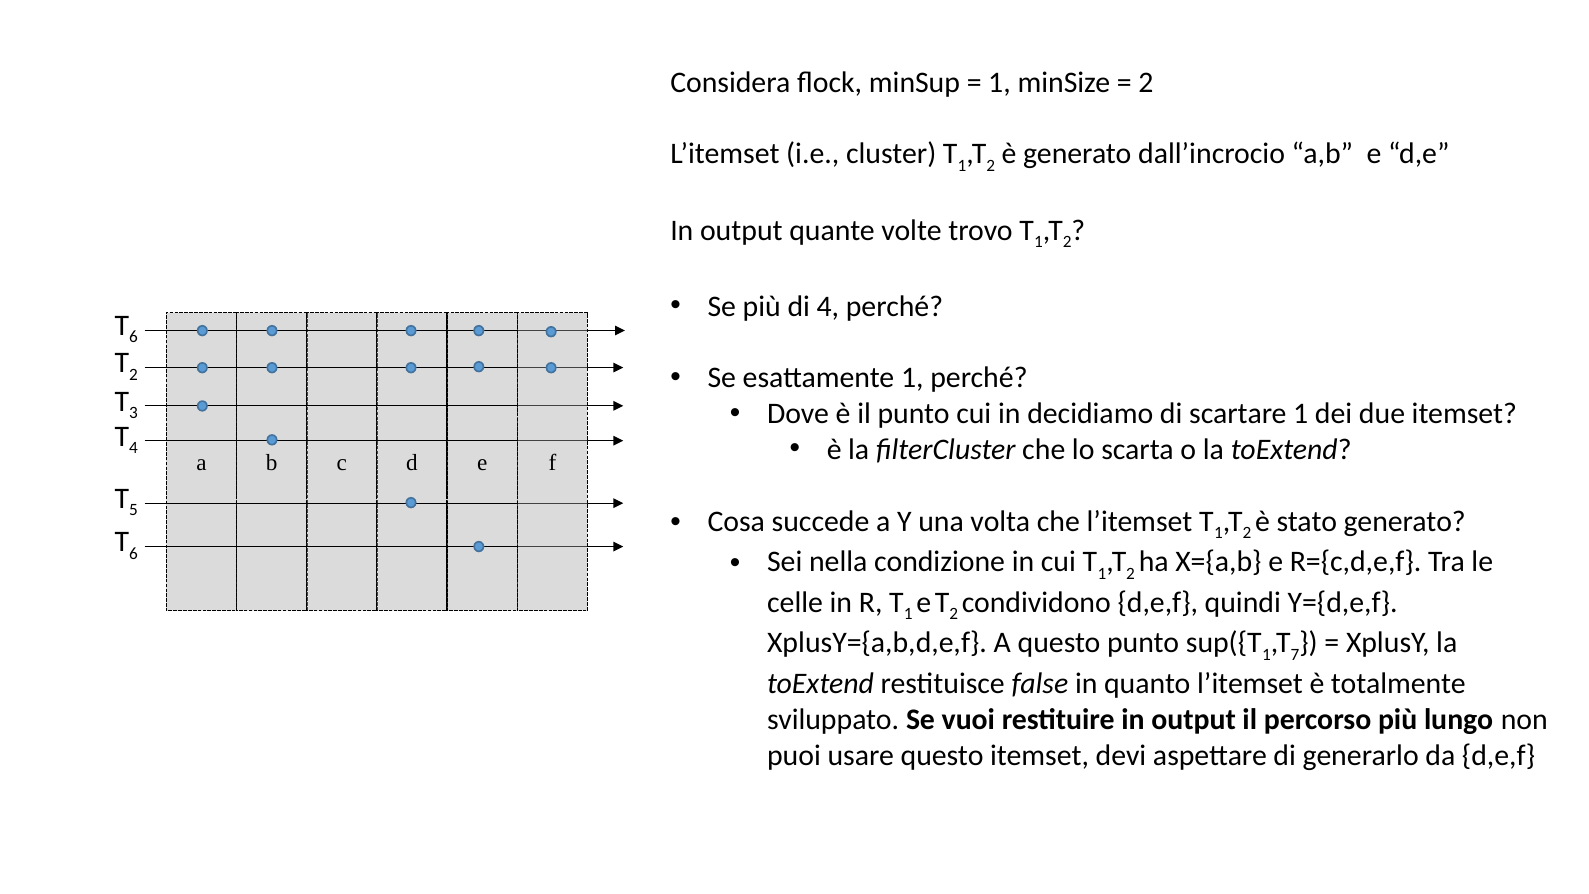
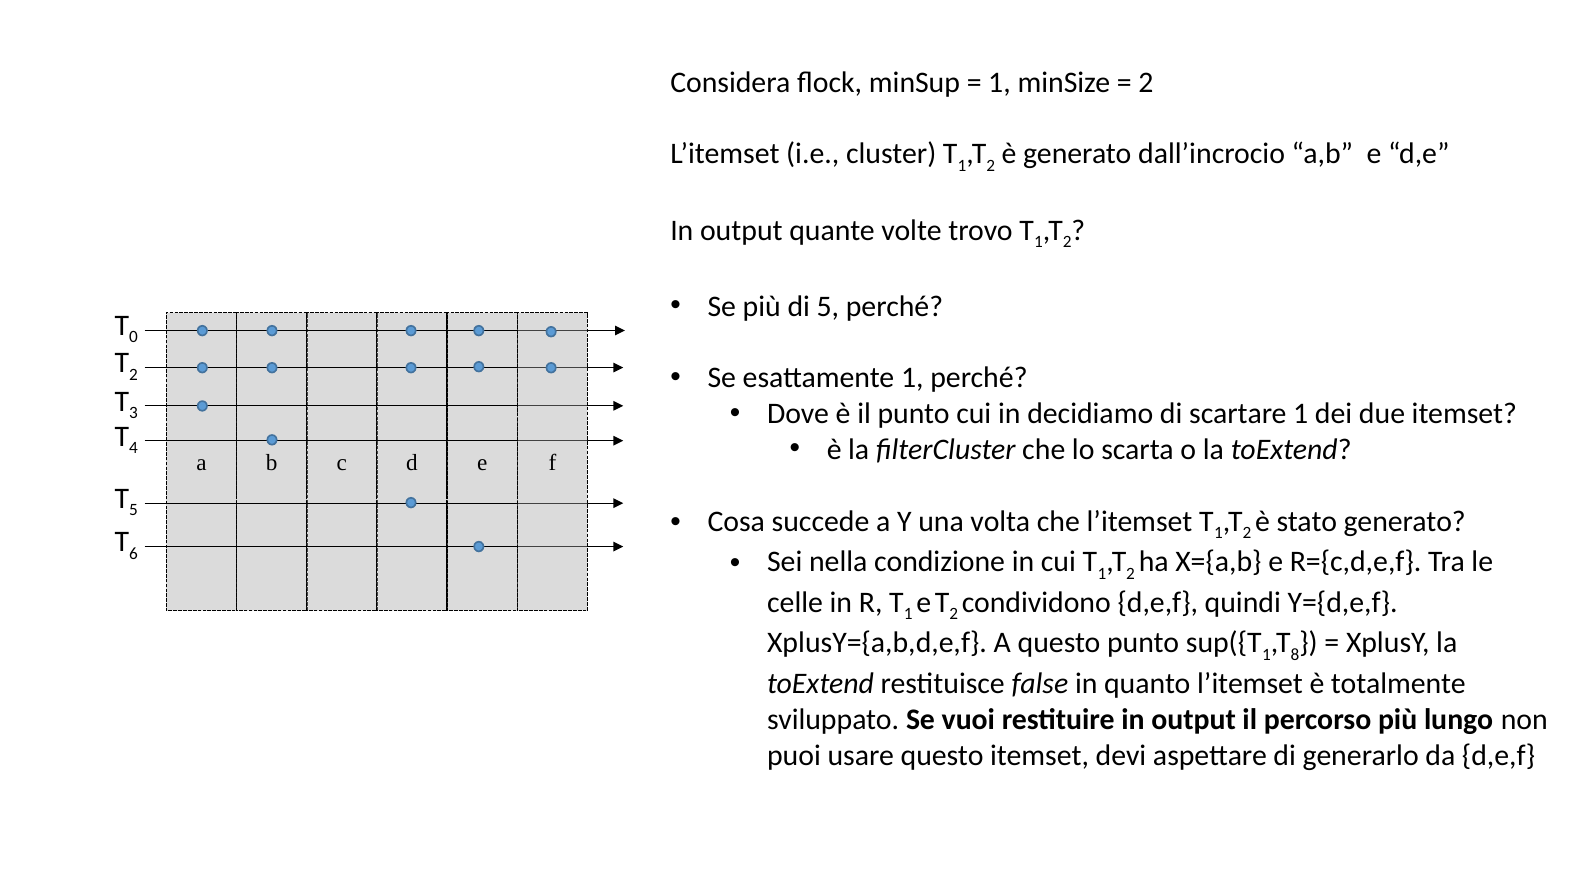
di 4: 4 -> 5
6 at (133, 337): 6 -> 0
7: 7 -> 8
